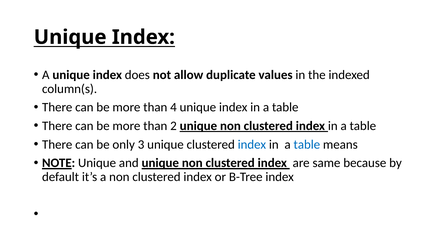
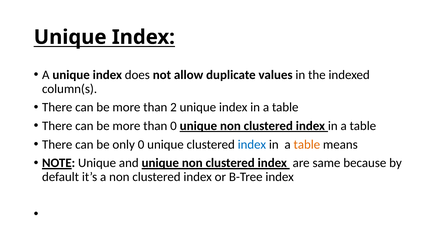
4: 4 -> 2
than 2: 2 -> 0
only 3: 3 -> 0
table at (307, 145) colour: blue -> orange
